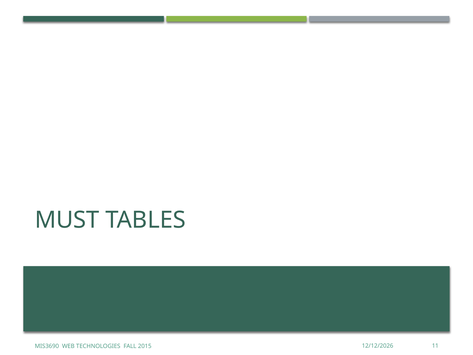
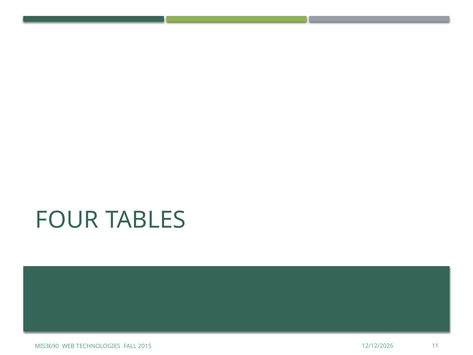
MUST: MUST -> FOUR
